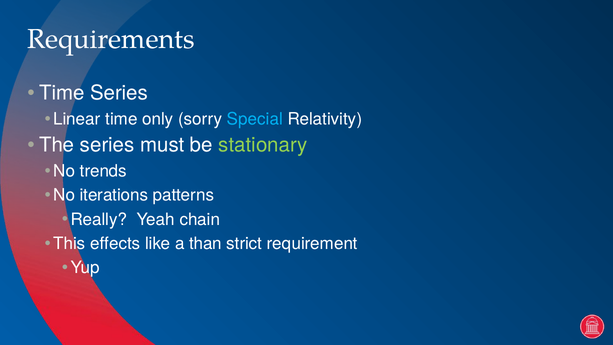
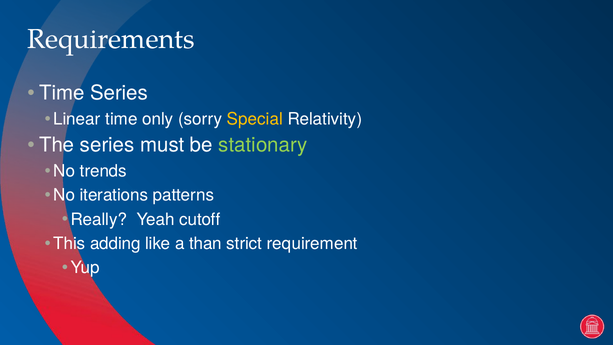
Special colour: light blue -> yellow
chain: chain -> cutoff
effects: effects -> adding
